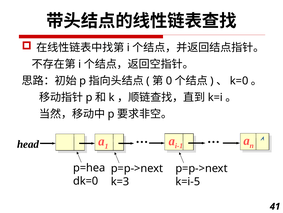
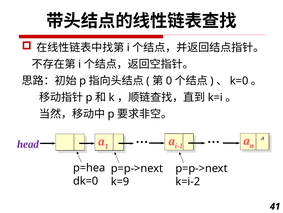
head colour: black -> purple
k=3: k=3 -> k=9
k=i-5: k=i-5 -> k=i-2
